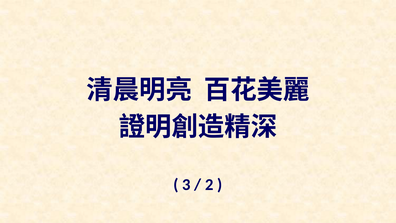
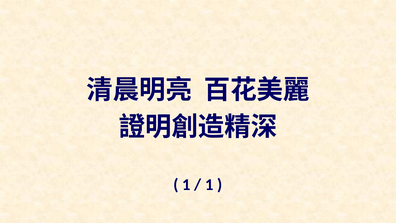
3 at (186, 184): 3 -> 1
2 at (209, 184): 2 -> 1
